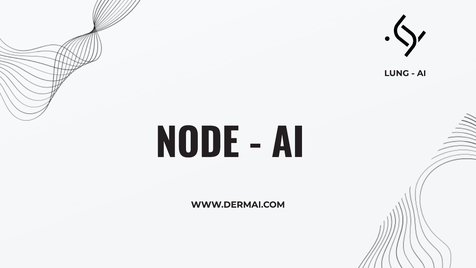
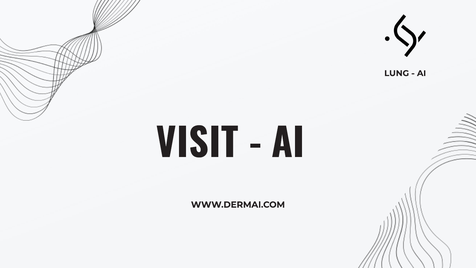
NODE: NODE -> VISIT
